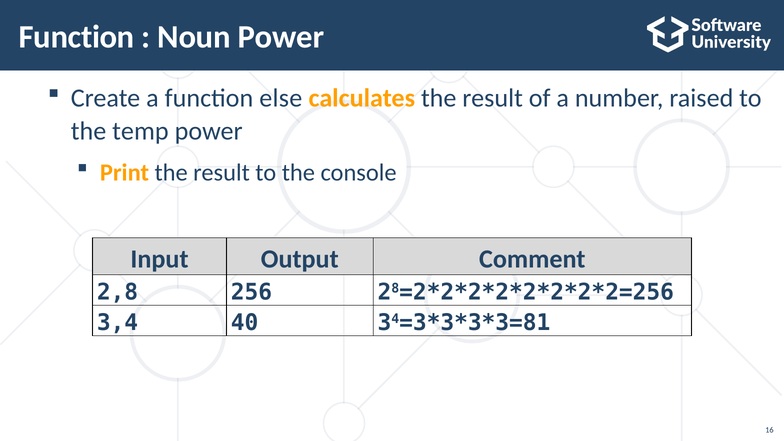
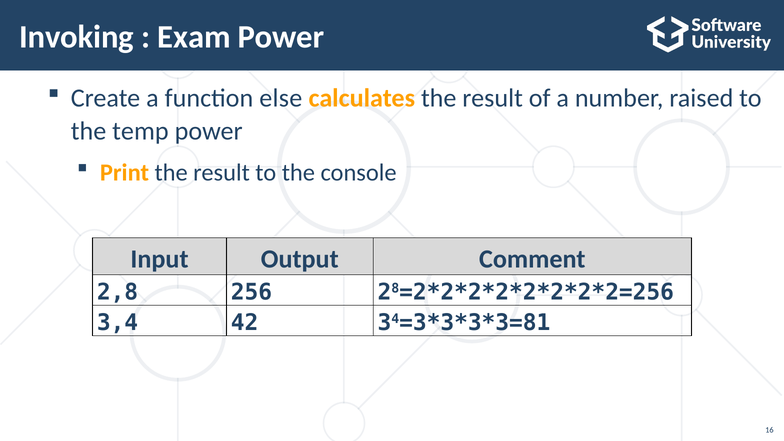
Function at (77, 37): Function -> Invoking
Noun: Noun -> Exam
40: 40 -> 42
